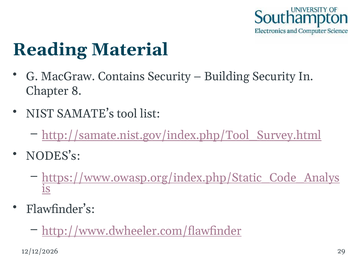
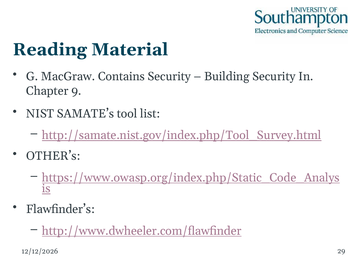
8: 8 -> 9
NODES’s: NODES’s -> OTHER’s
